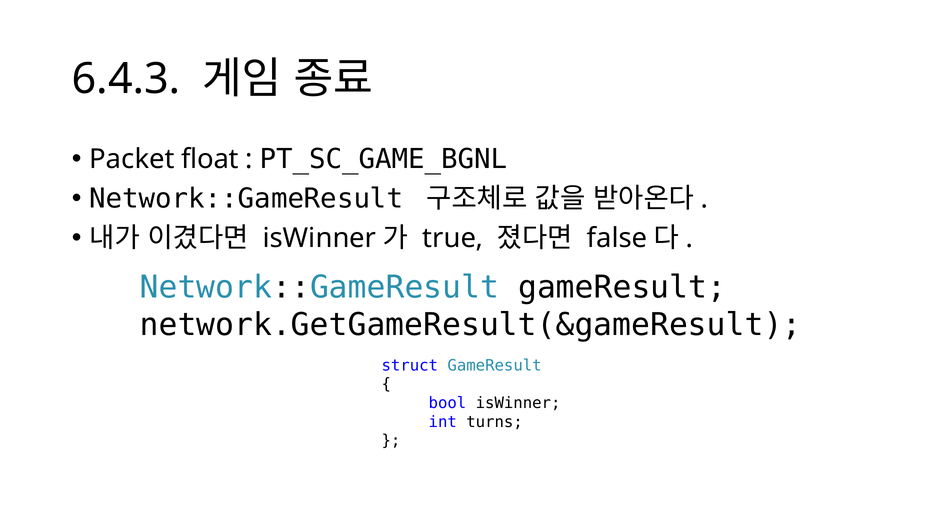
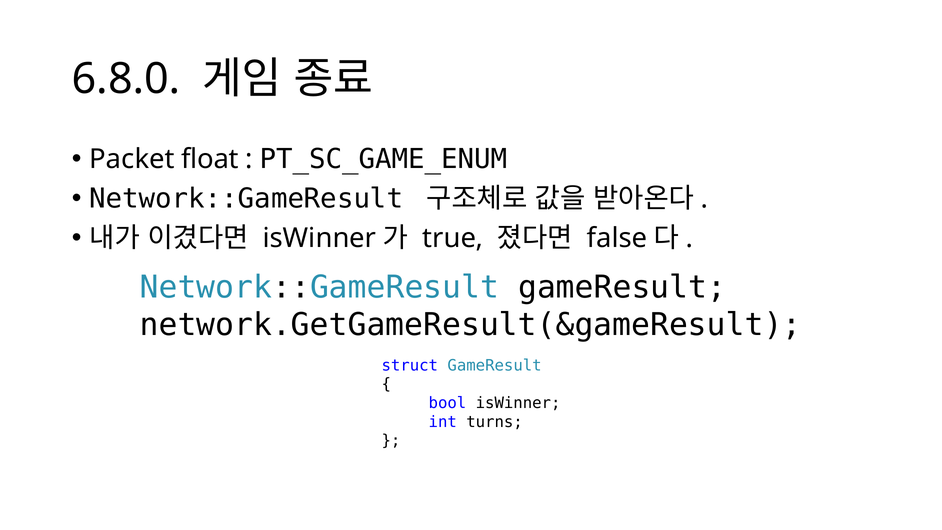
6.4.3: 6.4.3 -> 6.8.0
PT_SC_GAME_BGNL: PT_SC_GAME_BGNL -> PT_SC_GAME_ENUM
